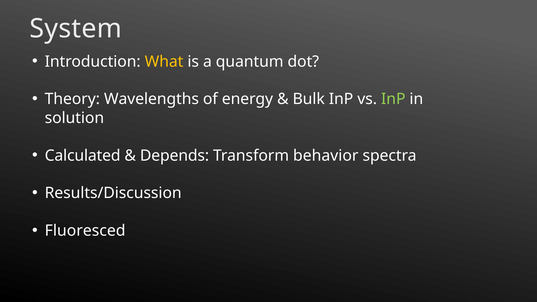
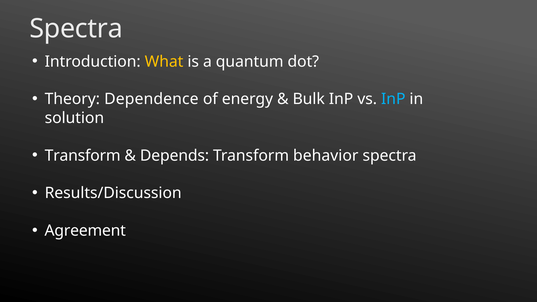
System at (76, 29): System -> Spectra
Wavelengths: Wavelengths -> Dependence
InP at (393, 99) colour: light green -> light blue
Calculated at (83, 156): Calculated -> Transform
Fluoresced: Fluoresced -> Agreement
